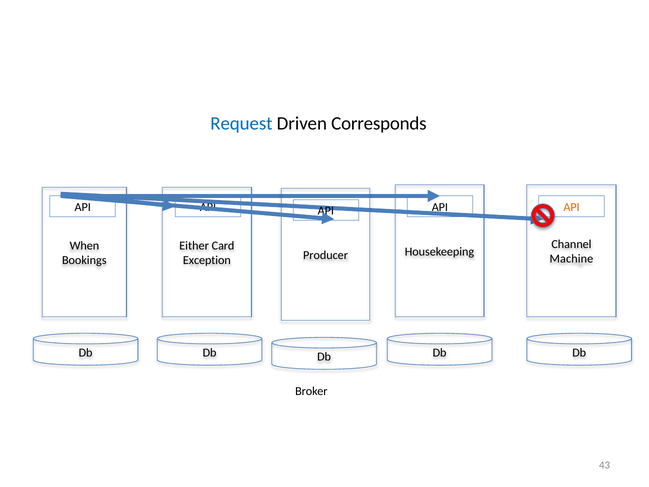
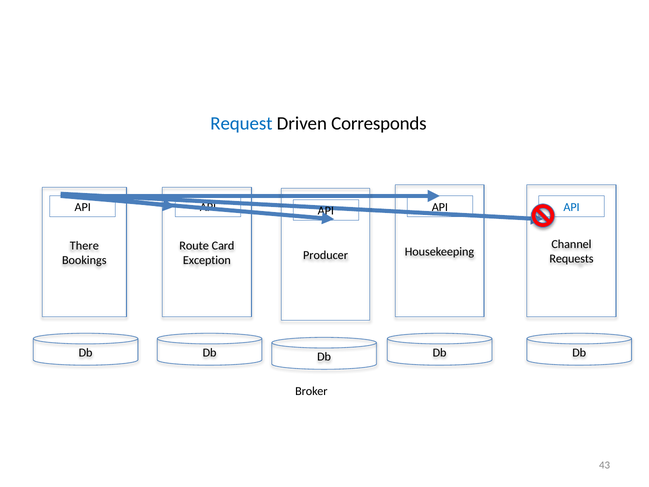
API at (572, 207) colour: orange -> blue
When: When -> There
Either: Either -> Route
Machine: Machine -> Requests
